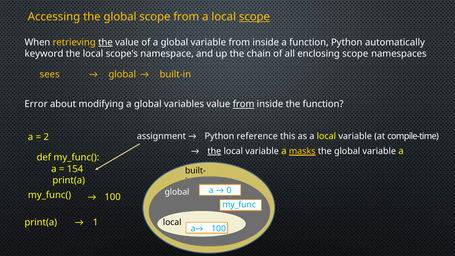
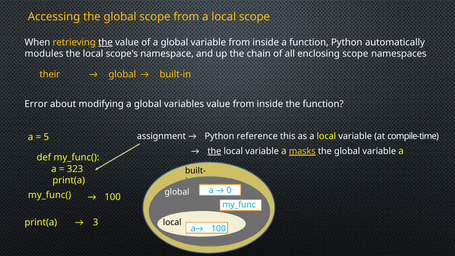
scope at (254, 17) underline: present -> none
keyword: keyword -> modules
sees: sees -> their
from at (244, 104) underline: present -> none
2: 2 -> 5
154: 154 -> 323
1: 1 -> 3
